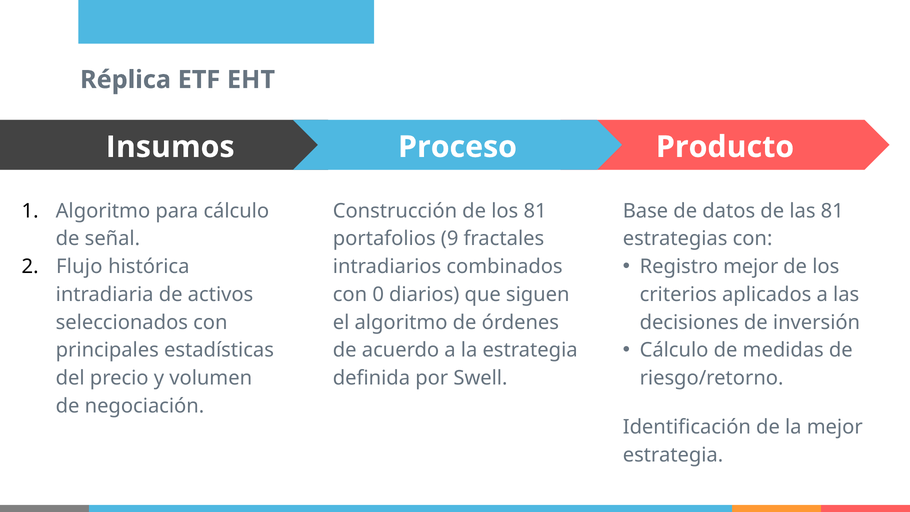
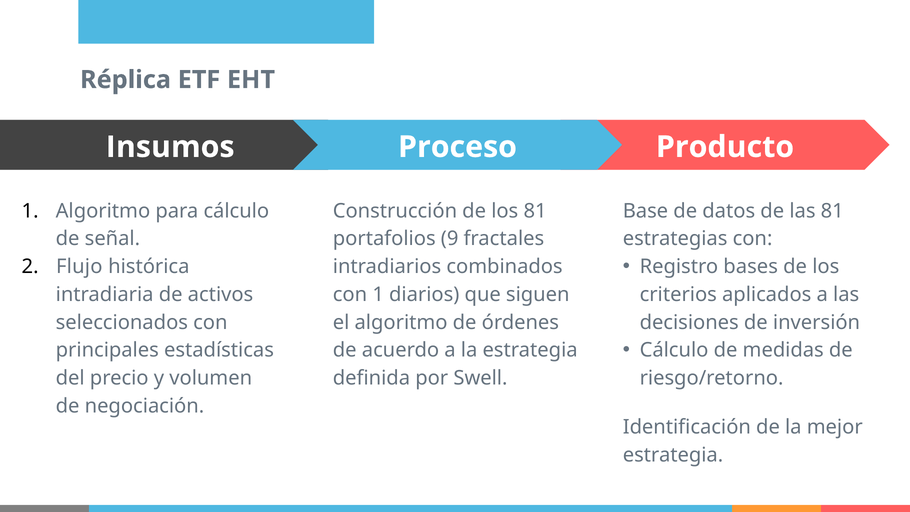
Registro mejor: mejor -> bases
con 0: 0 -> 1
